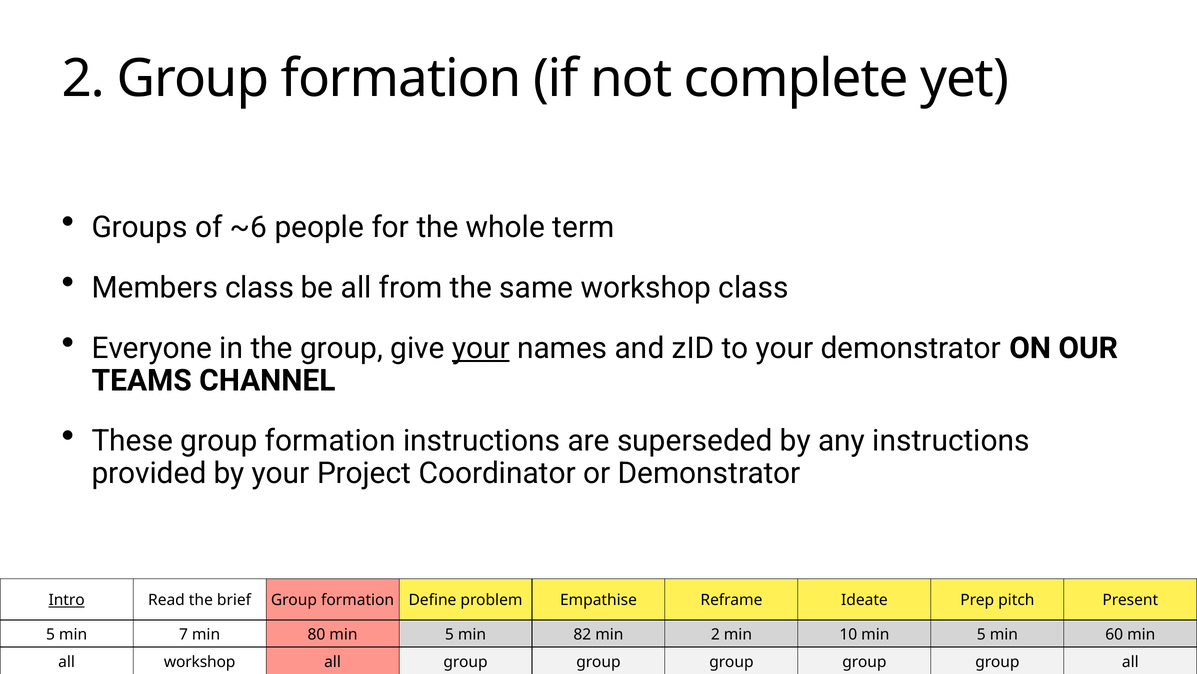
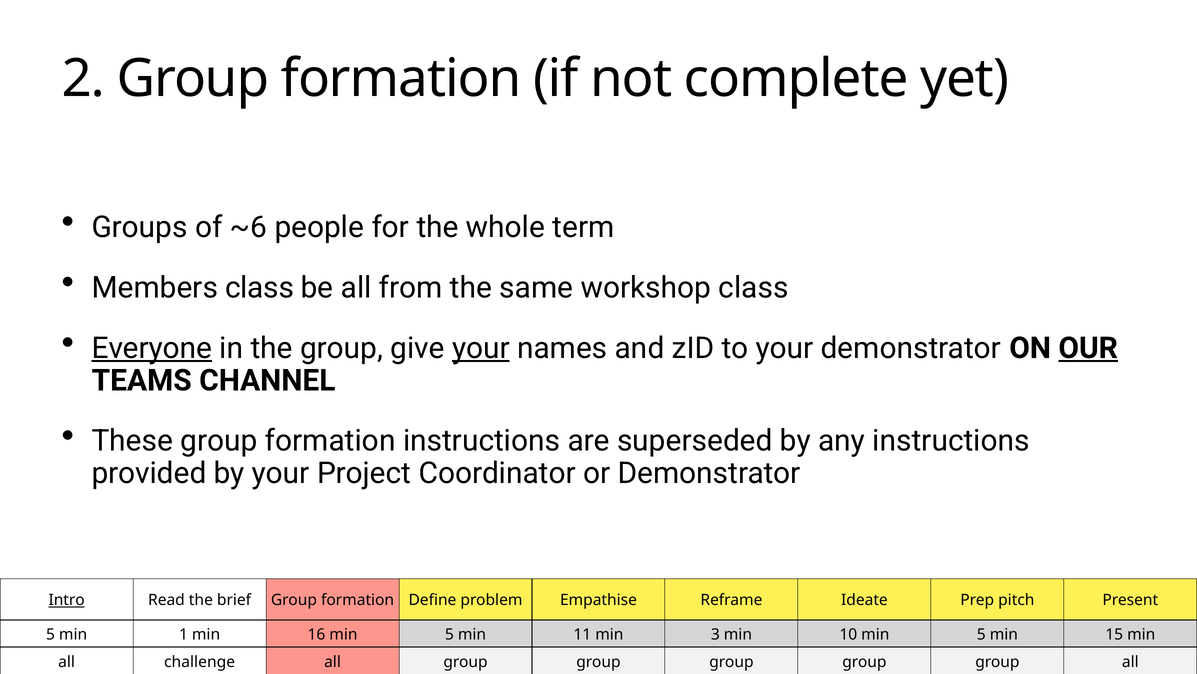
Everyone underline: none -> present
OUR underline: none -> present
7: 7 -> 1
80: 80 -> 16
82: 82 -> 11
min 2: 2 -> 3
60: 60 -> 15
all workshop: workshop -> challenge
